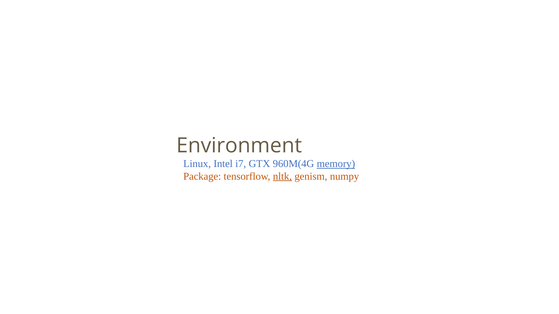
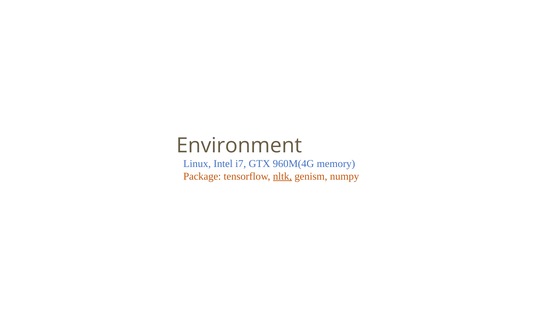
memory underline: present -> none
